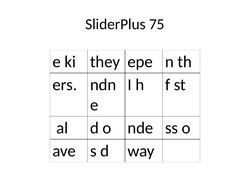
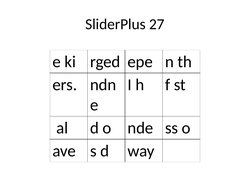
75: 75 -> 27
they: they -> rged
